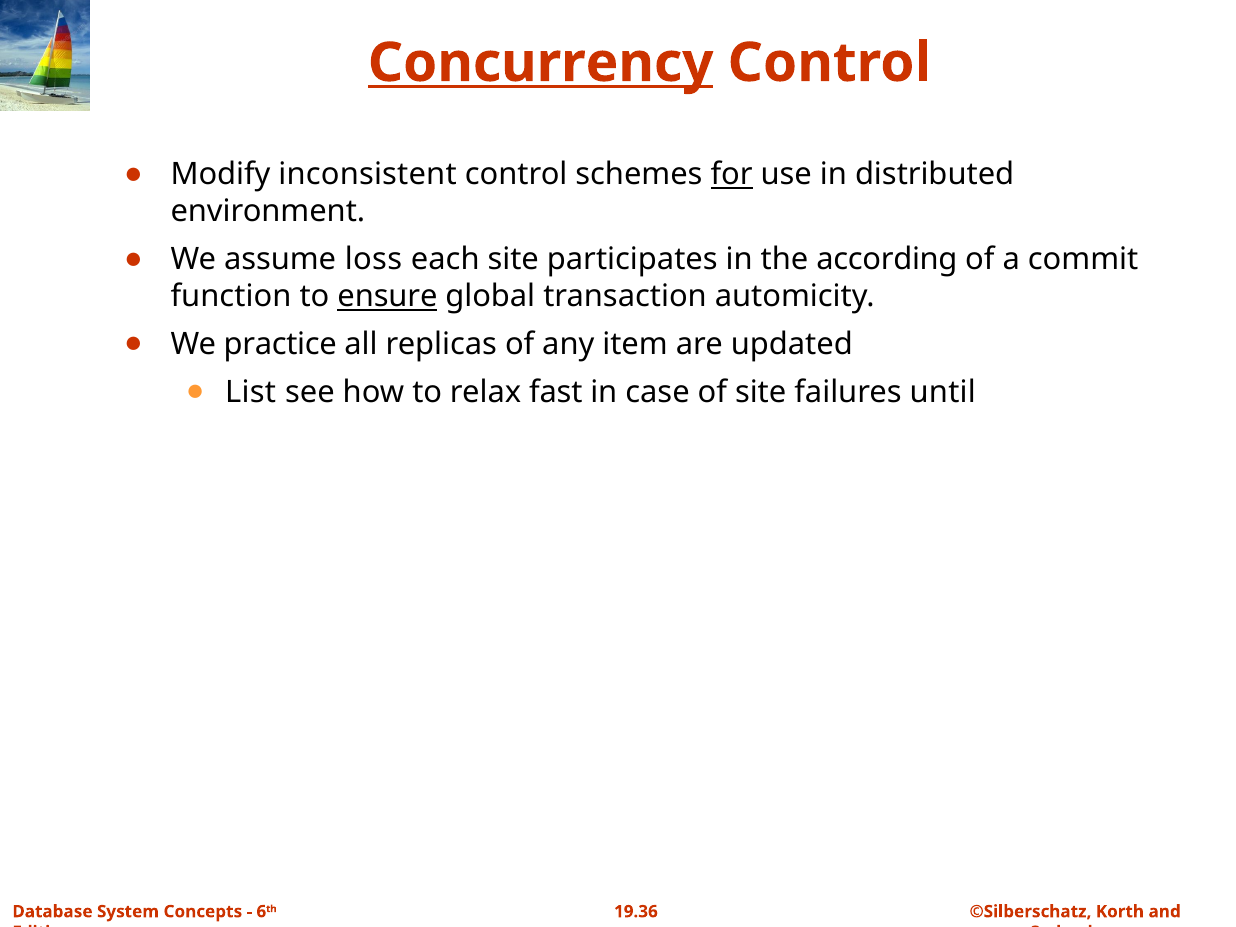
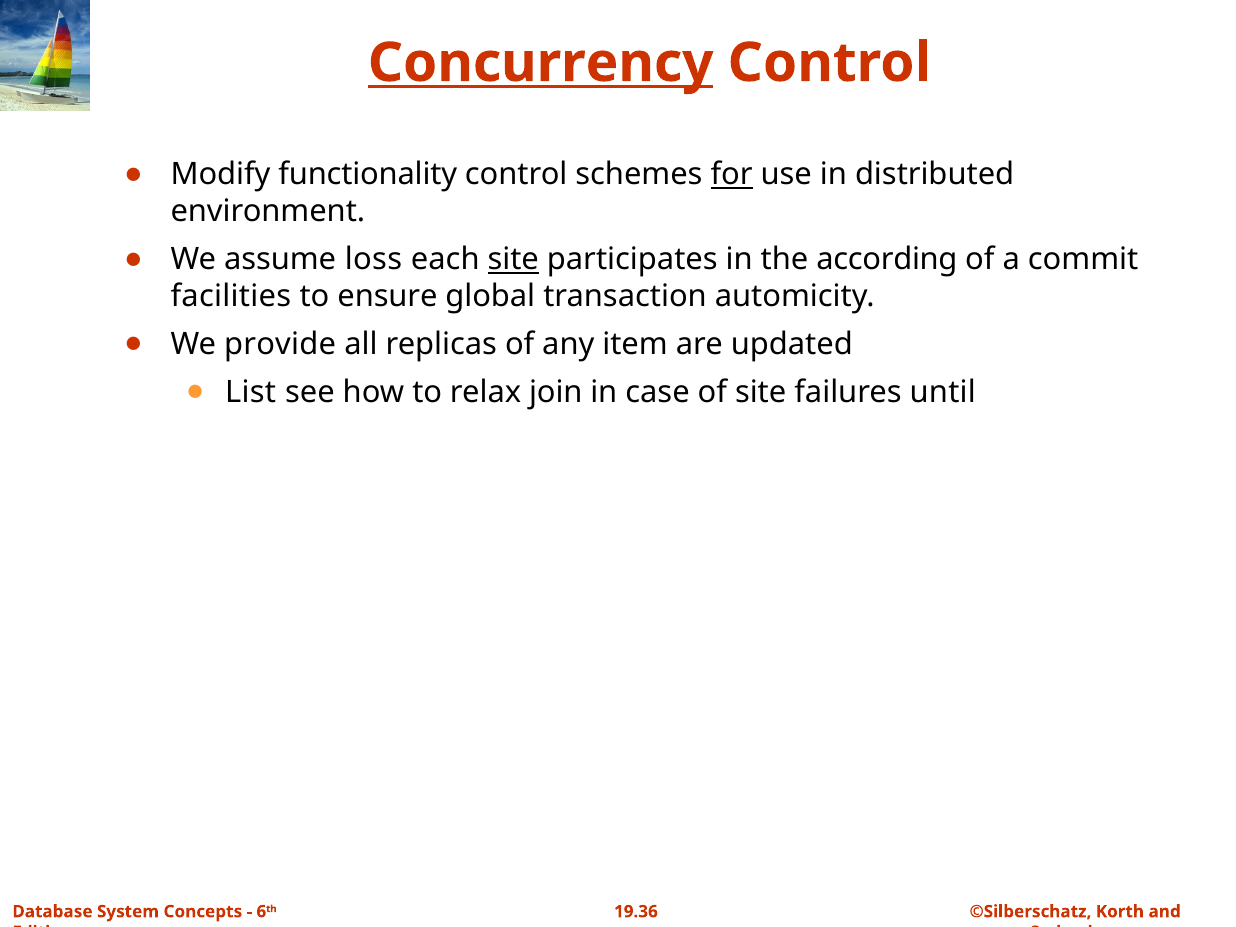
inconsistent: inconsistent -> functionality
site at (513, 259) underline: none -> present
function: function -> facilities
ensure underline: present -> none
practice: practice -> provide
fast: fast -> join
